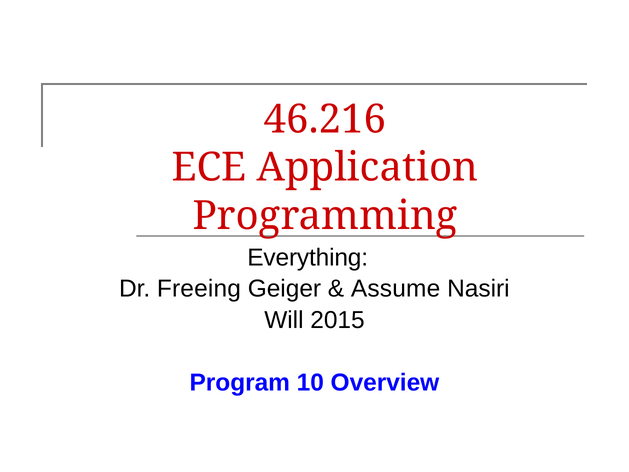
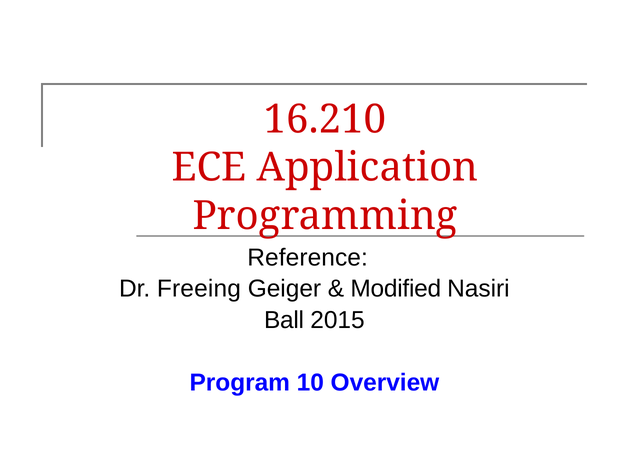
46.216: 46.216 -> 16.210
Everything: Everything -> Reference
Assume: Assume -> Modified
Will: Will -> Ball
